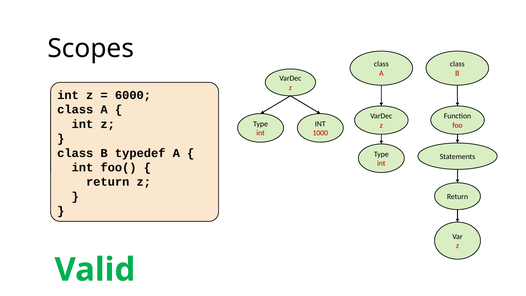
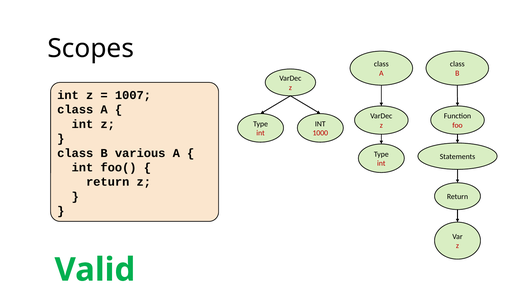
6000: 6000 -> 1007
typedef: typedef -> various
